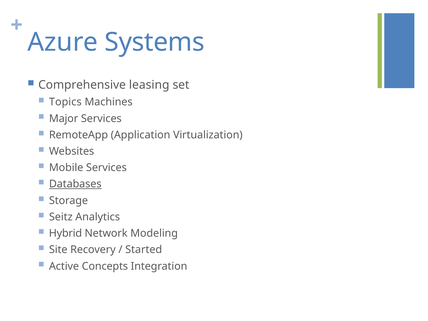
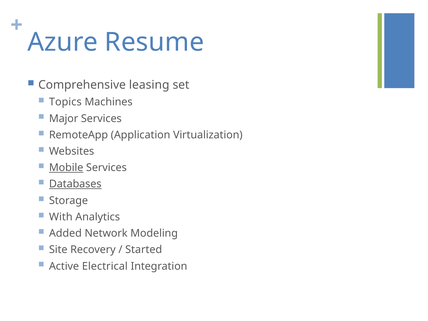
Systems: Systems -> Resume
Mobile underline: none -> present
Seitz: Seitz -> With
Hybrid: Hybrid -> Added
Concepts: Concepts -> Electrical
